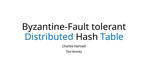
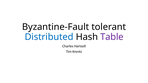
Table colour: blue -> purple
